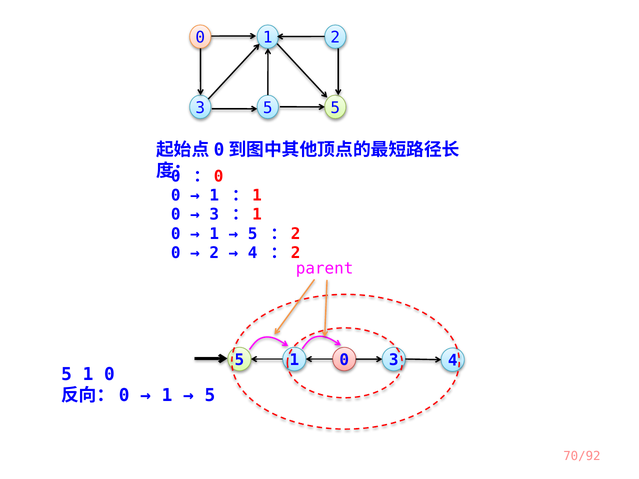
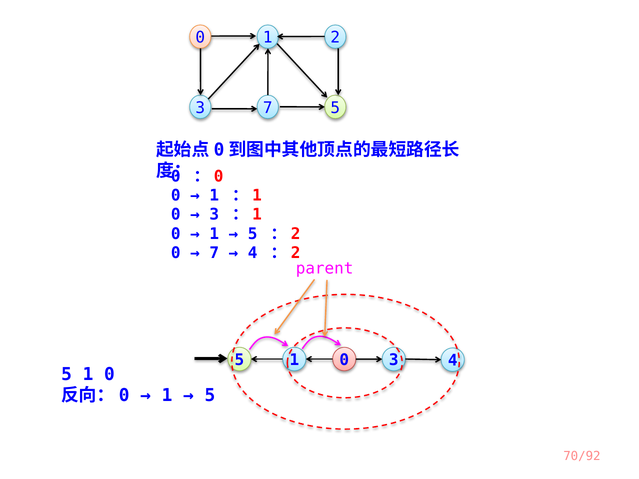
5 at (268, 108): 5 -> 7
2 at (214, 253): 2 -> 7
